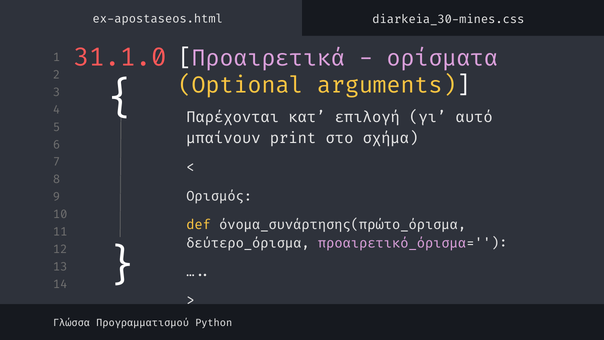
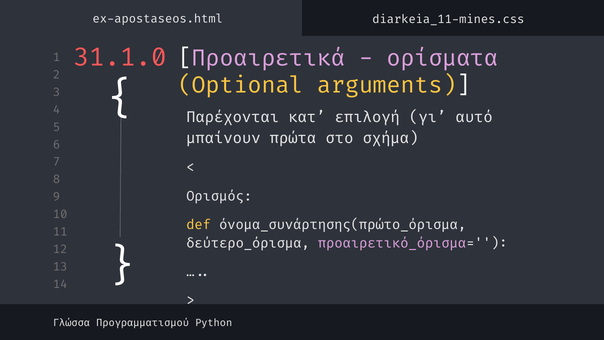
diarkeia_30-mines.css: diarkeia_30-mines.css -> diarkeia_11-mines.css
print: print -> πρώτα
